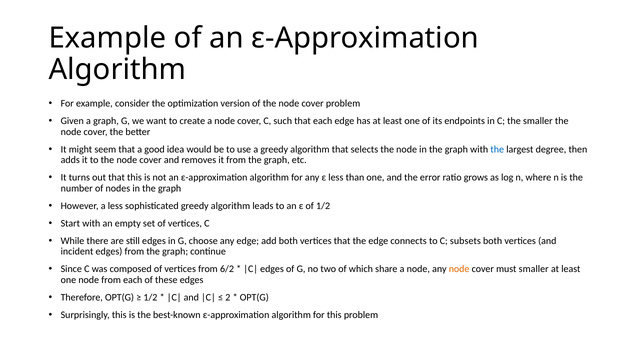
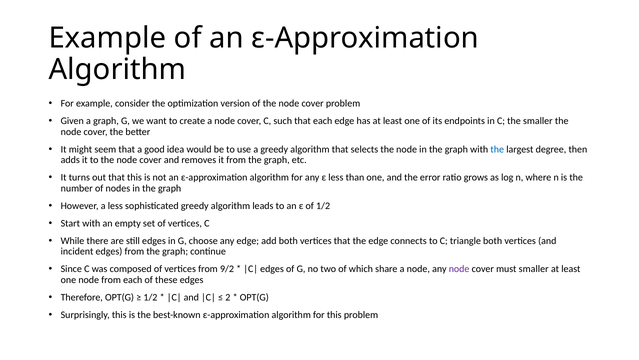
subsets: subsets -> triangle
6/2: 6/2 -> 9/2
node at (459, 269) colour: orange -> purple
